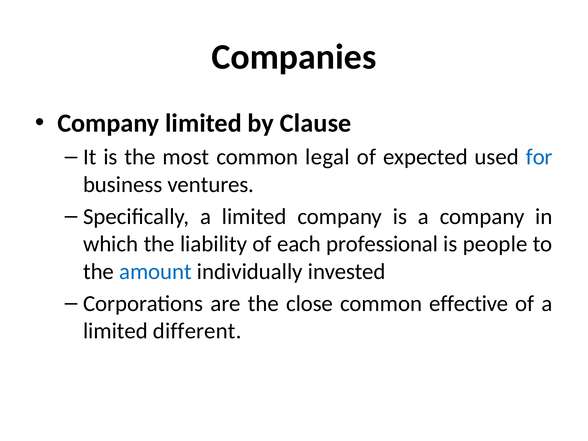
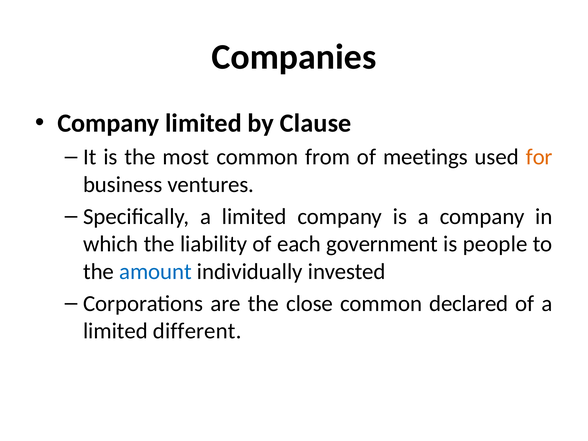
legal: legal -> from
expected: expected -> meetings
for colour: blue -> orange
professional: professional -> government
effective: effective -> declared
